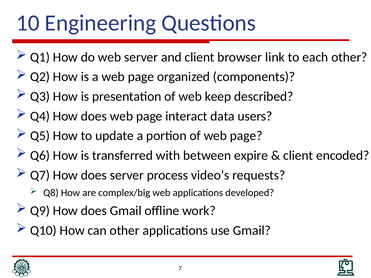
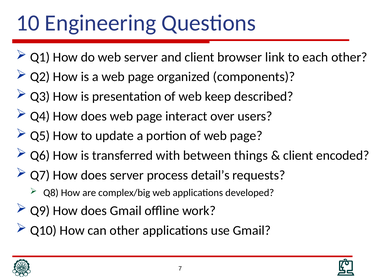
data: data -> over
expire: expire -> things
video’s: video’s -> detail’s
